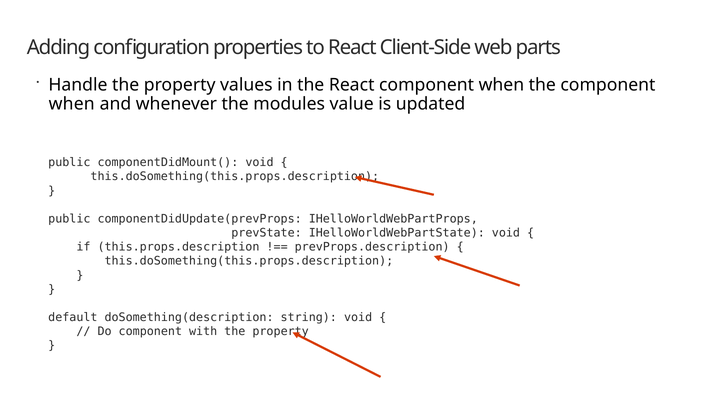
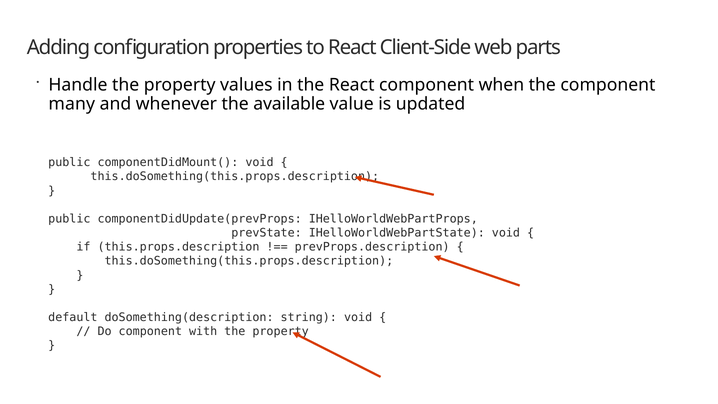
when at (72, 104): when -> many
modules: modules -> available
